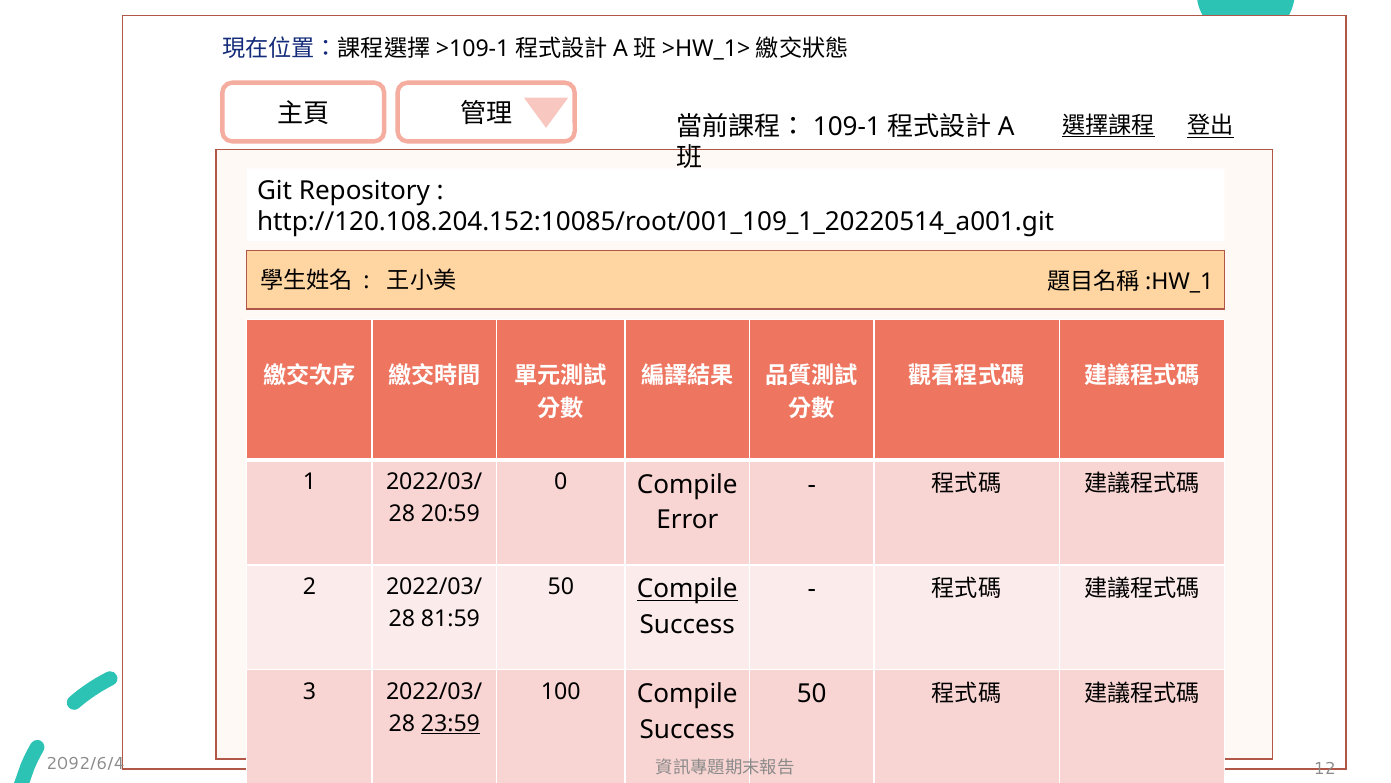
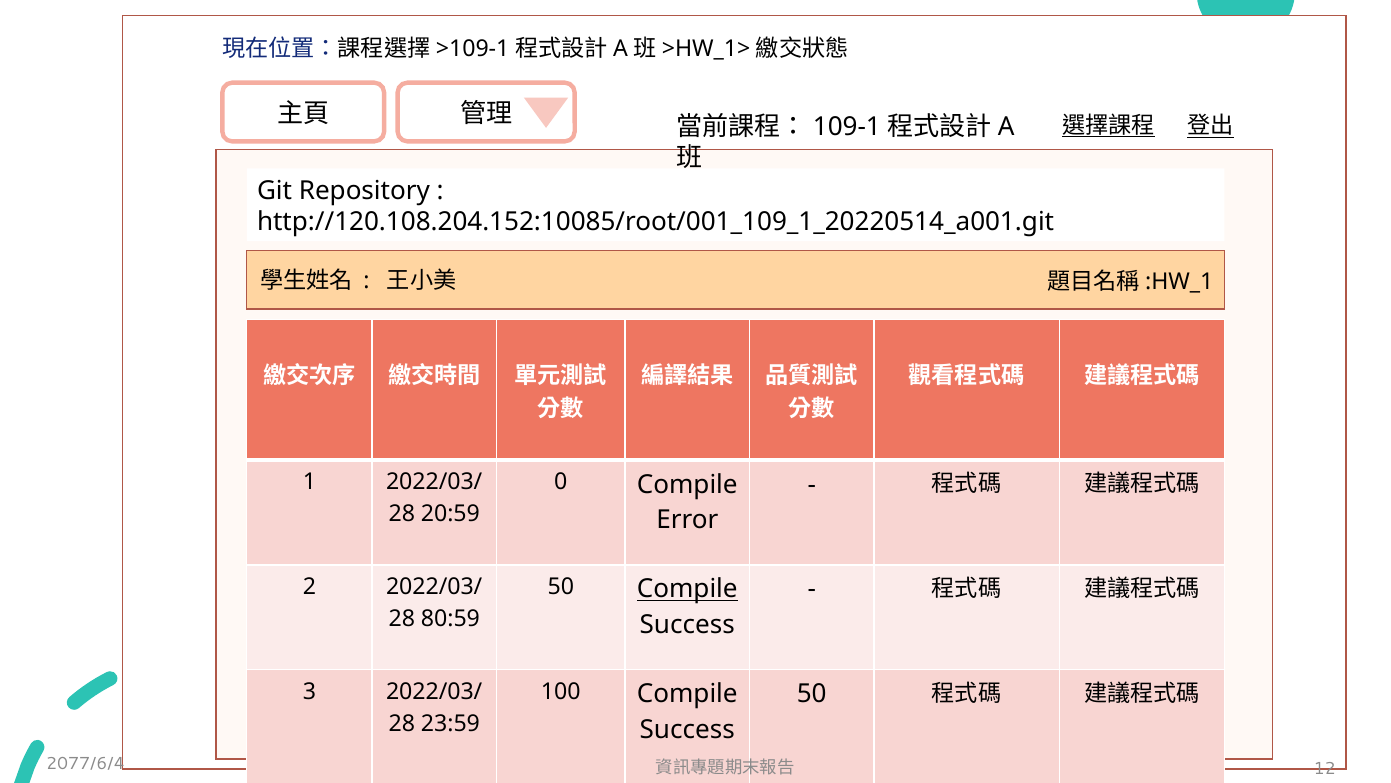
81:59: 81:59 -> 80:59
23:59 underline: present -> none
2092/6/4: 2092/6/4 -> 2077/6/4
